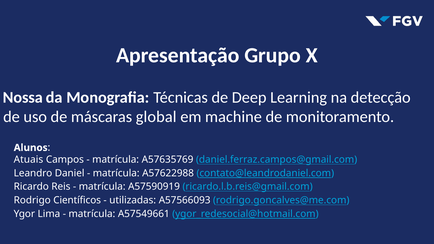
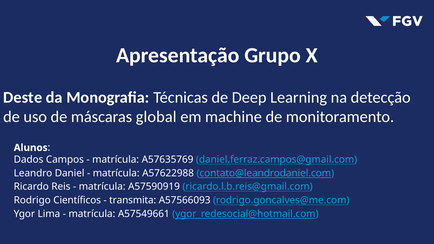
Nossa: Nossa -> Deste
Atuais: Atuais -> Dados
utilizadas: utilizadas -> transmita
